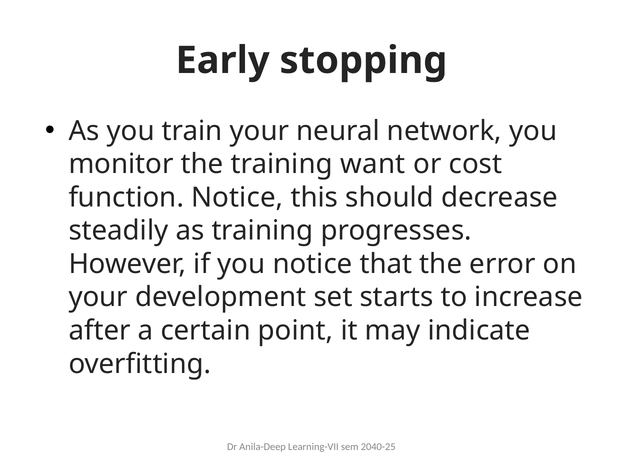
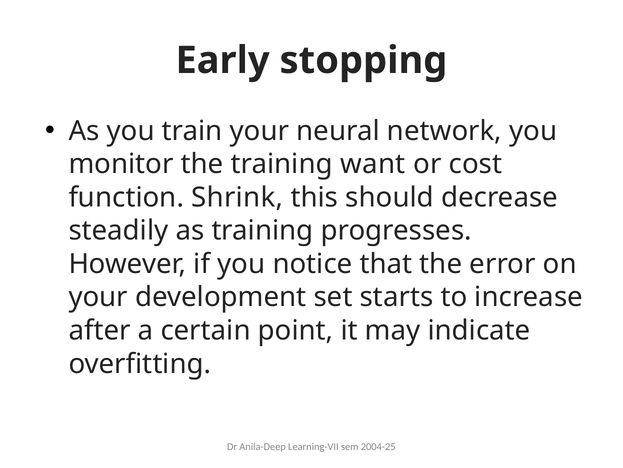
function Notice: Notice -> Shrink
2040-25: 2040-25 -> 2004-25
